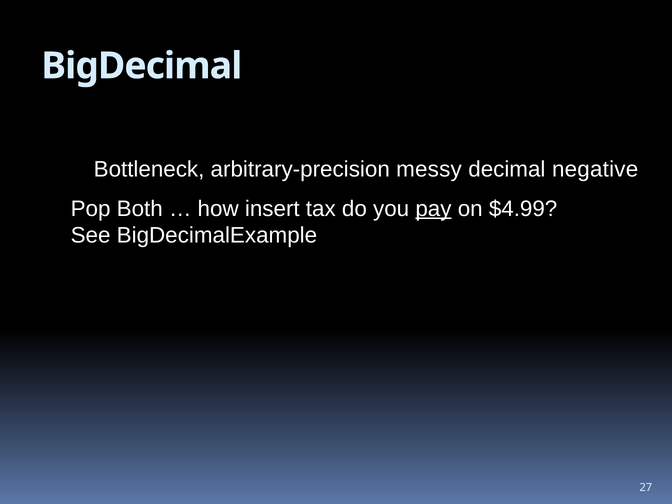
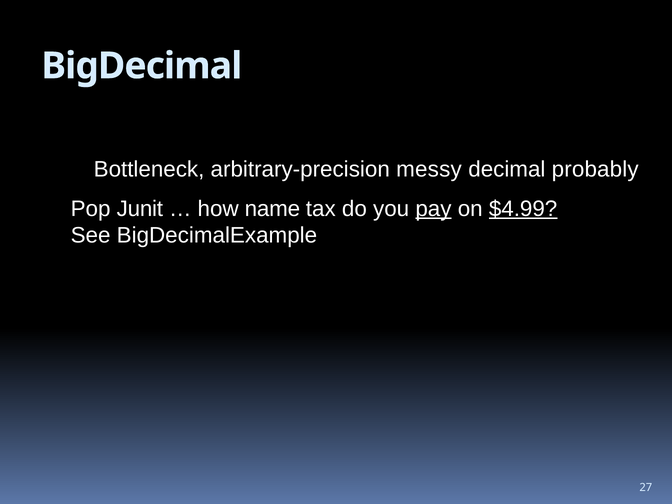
negative: negative -> probably
Both: Both -> Junit
insert: insert -> name
$4.99 underline: none -> present
